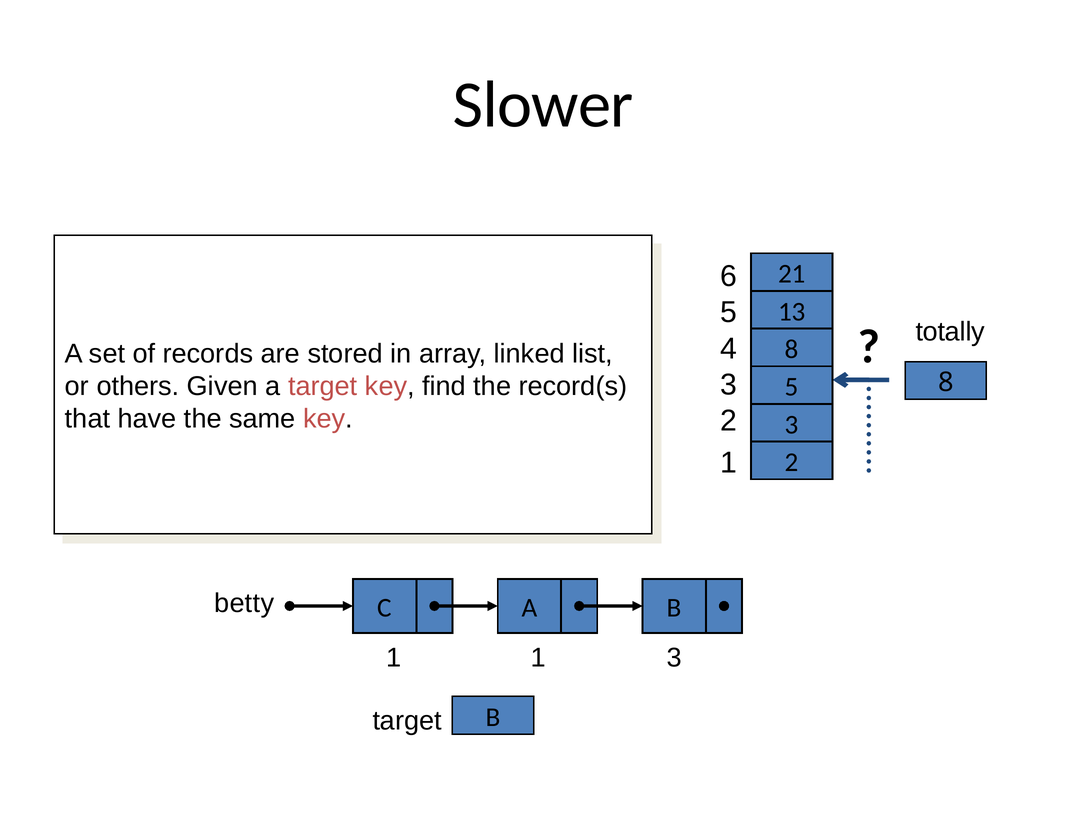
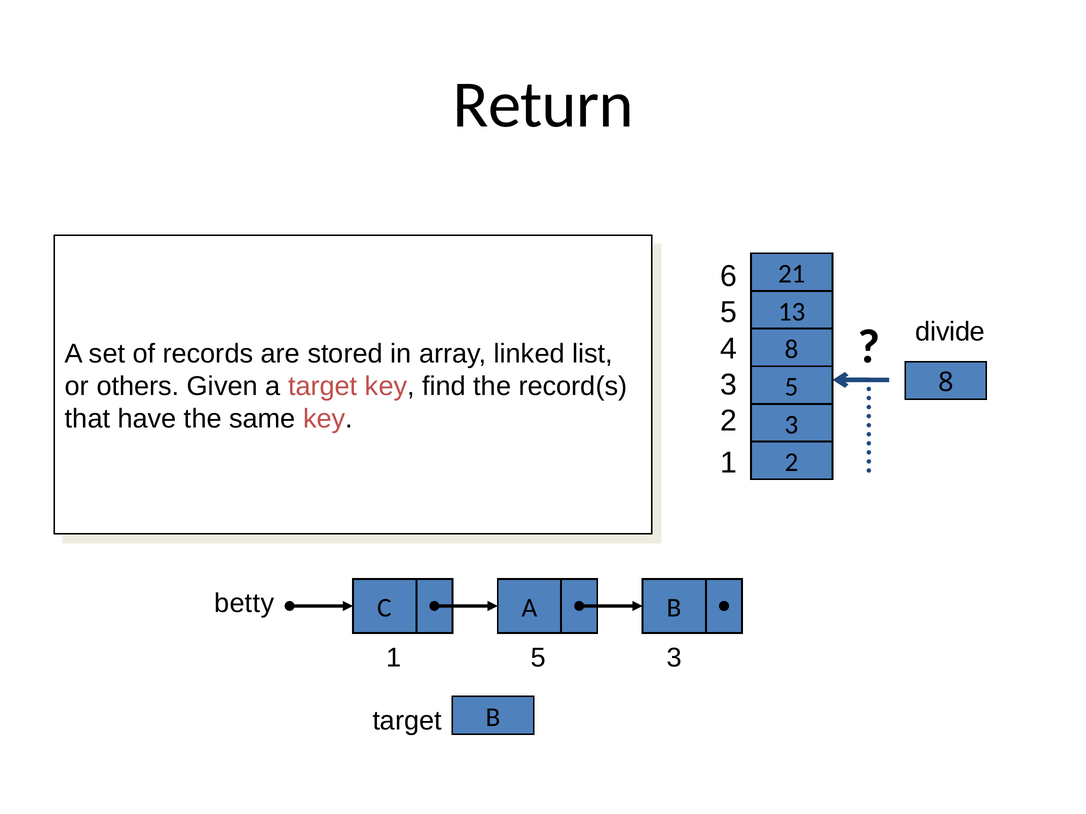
Slower: Slower -> Return
totally: totally -> divide
1 1: 1 -> 5
